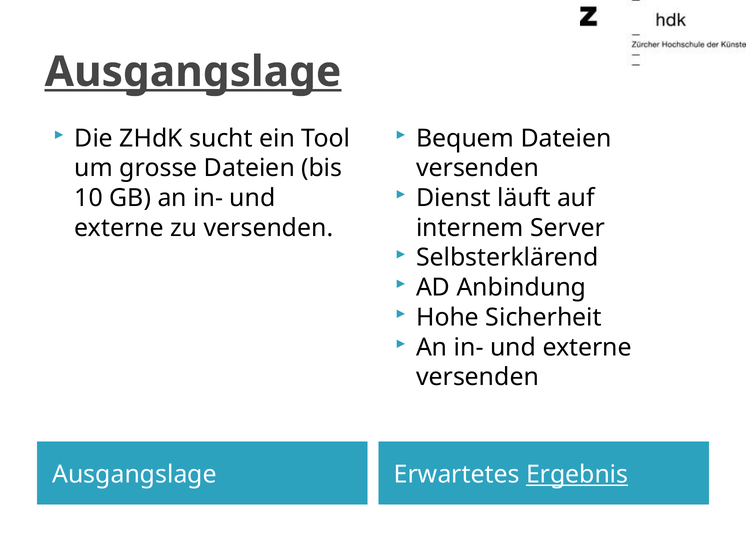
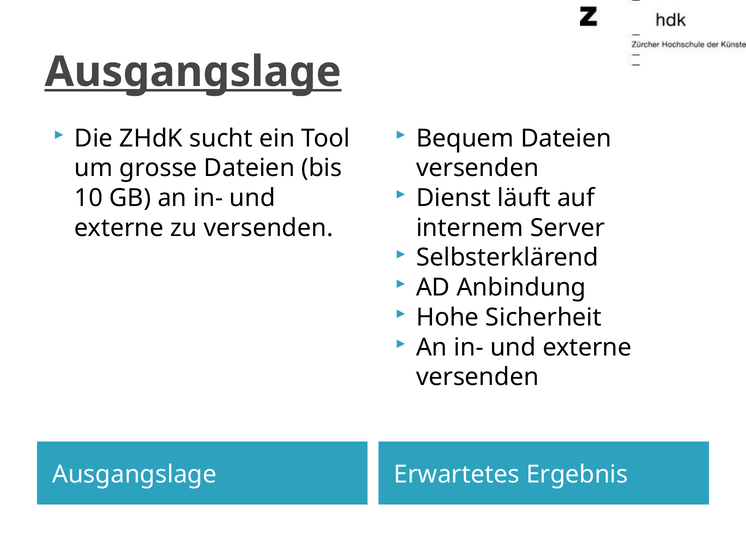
Ergebnis underline: present -> none
